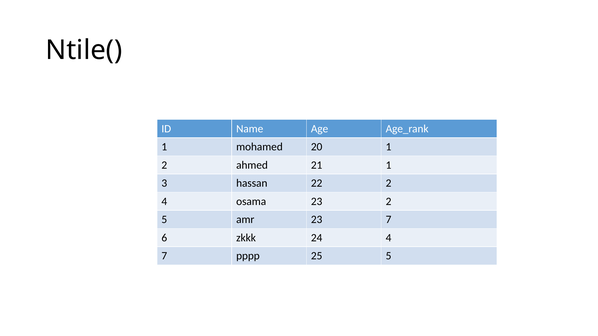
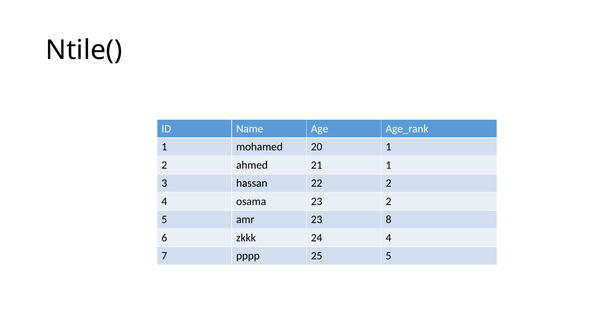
23 7: 7 -> 8
